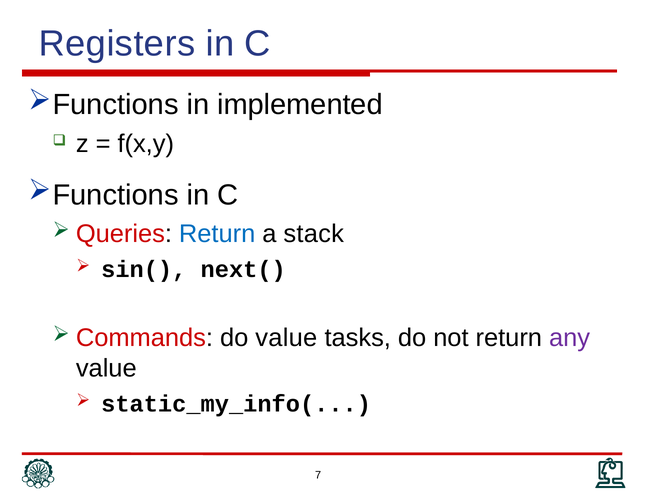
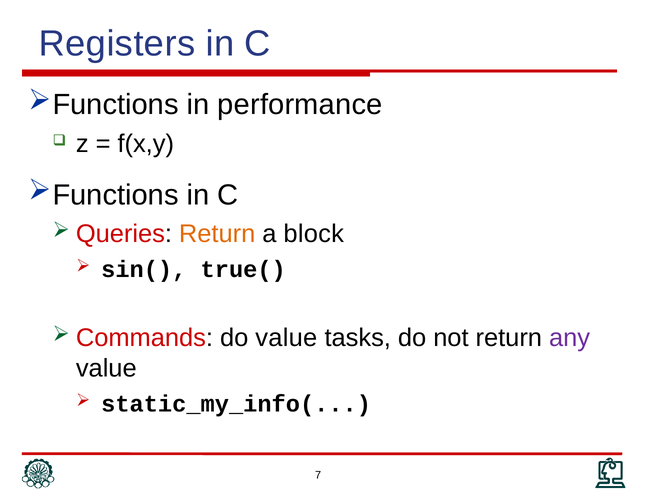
implemented: implemented -> performance
Return at (217, 234) colour: blue -> orange
stack: stack -> block
next(: next( -> true(
